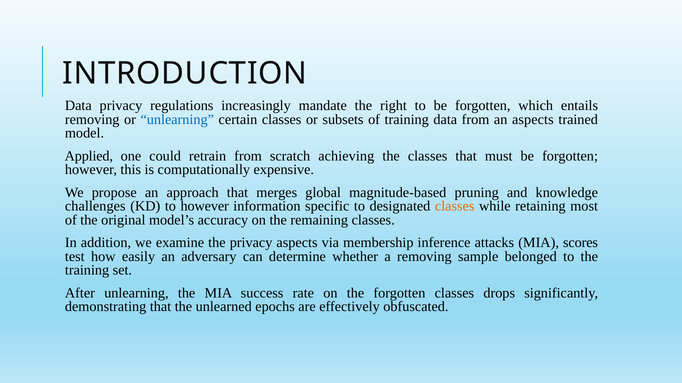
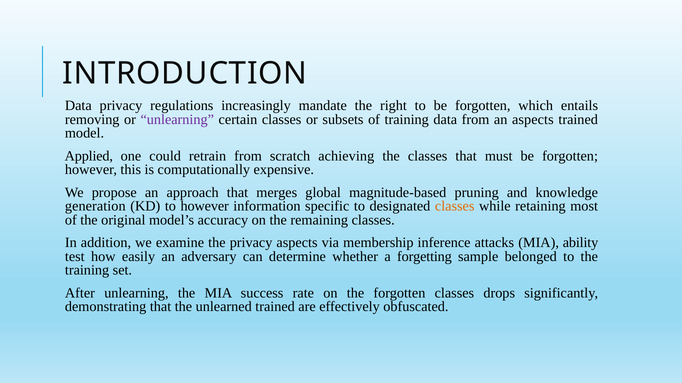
unlearning at (177, 120) colour: blue -> purple
challenges: challenges -> generation
scores: scores -> ability
a removing: removing -> forgetting
unlearned epochs: epochs -> trained
